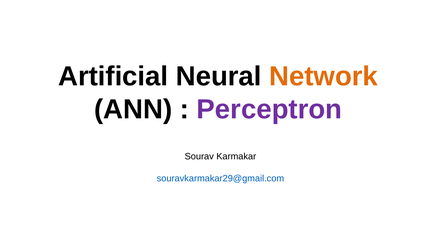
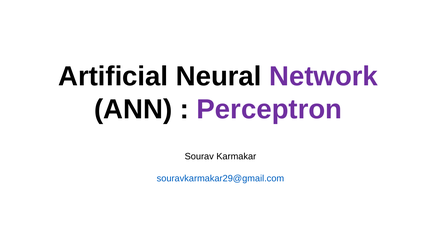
Network colour: orange -> purple
